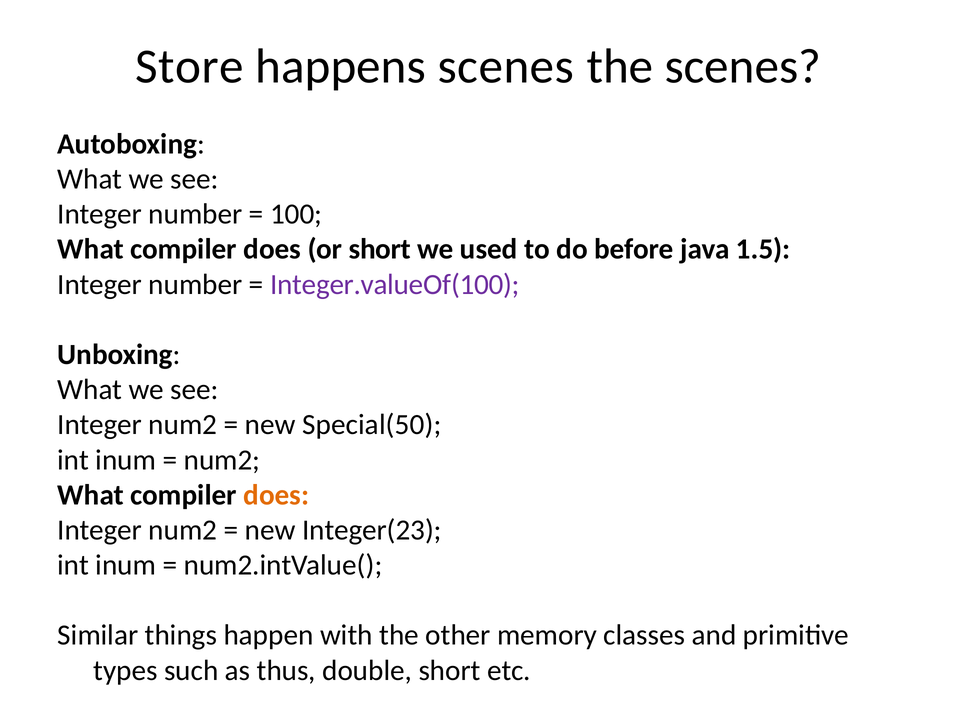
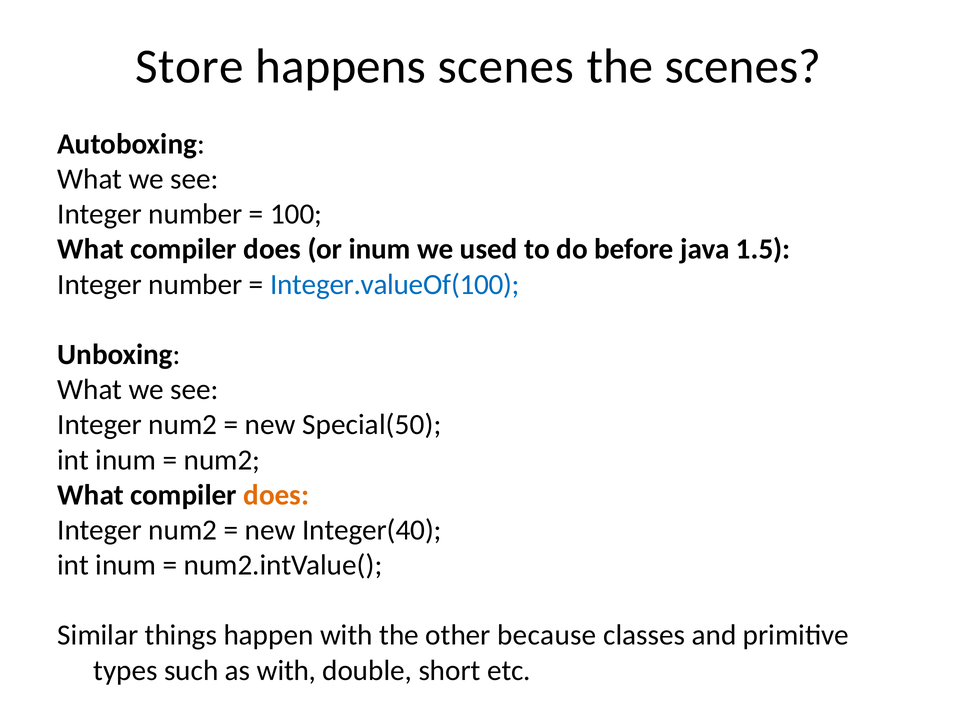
or short: short -> inum
Integer.valueOf(100 colour: purple -> blue
Integer(23: Integer(23 -> Integer(40
memory: memory -> because
as thus: thus -> with
